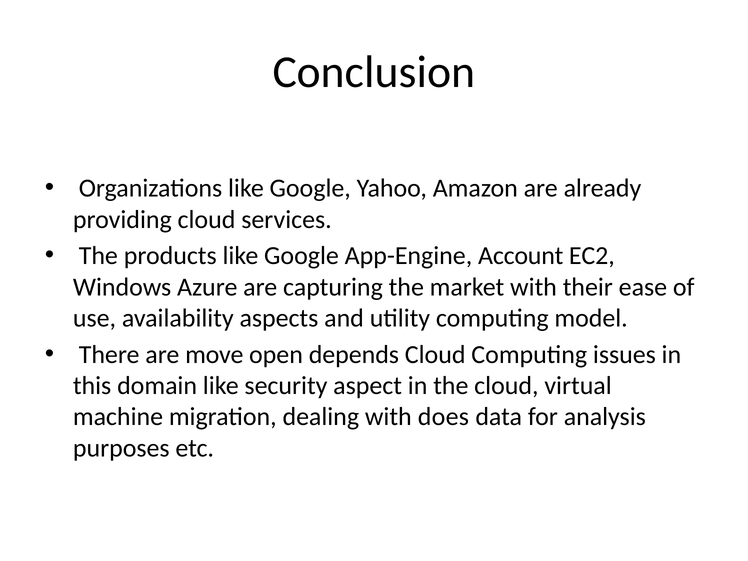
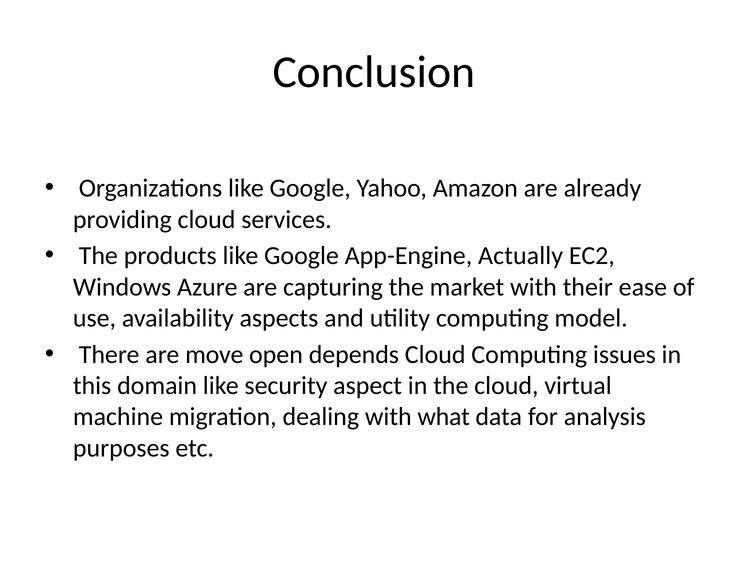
Account: Account -> Actually
does: does -> what
